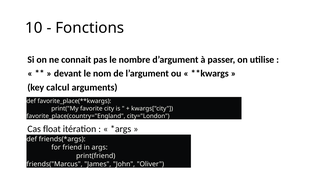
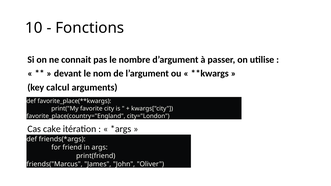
float: float -> cake
